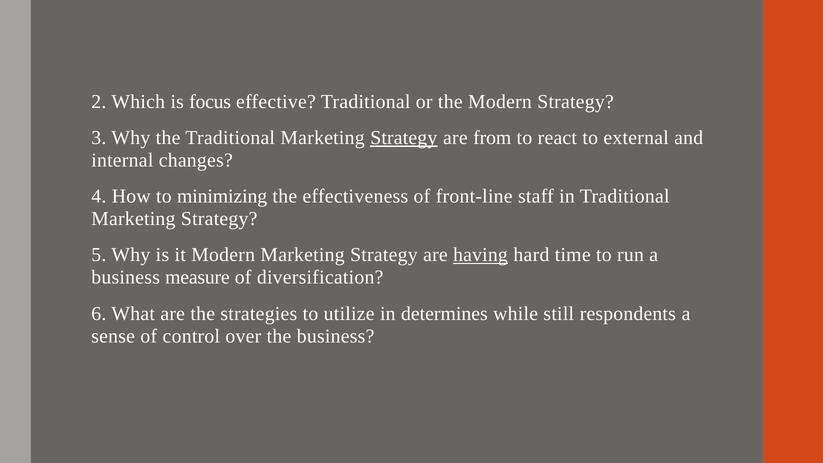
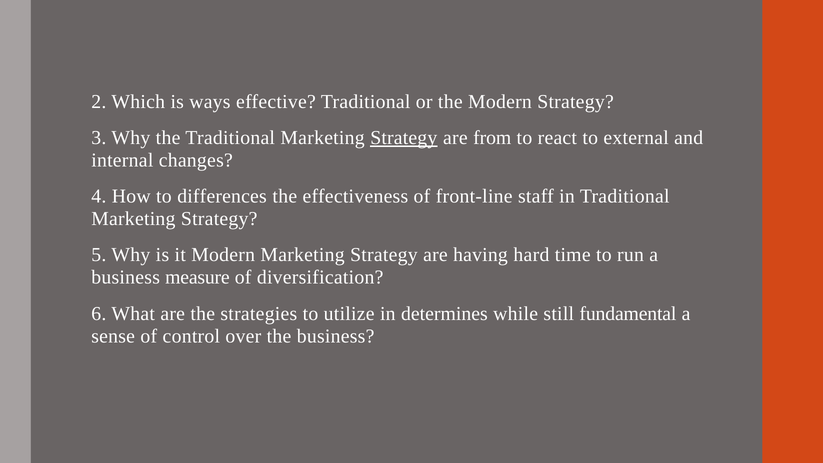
focus: focus -> ways
minimizing: minimizing -> differences
having underline: present -> none
respondents: respondents -> fundamental
